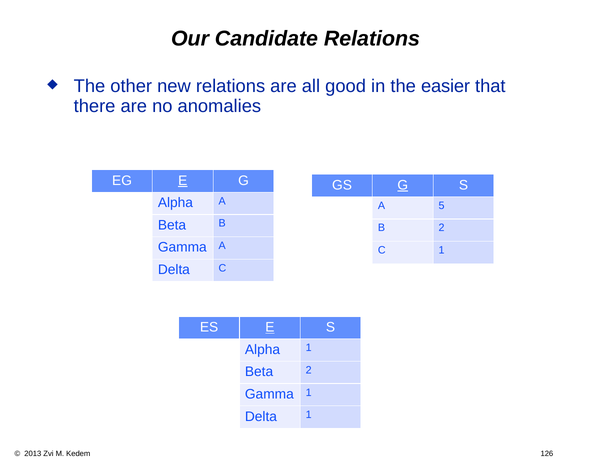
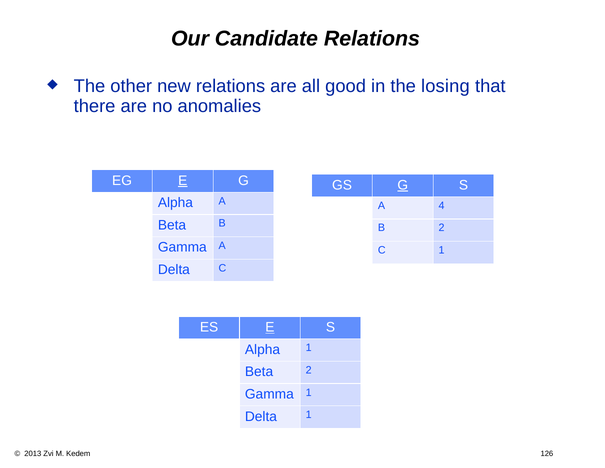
easier: easier -> losing
5: 5 -> 4
